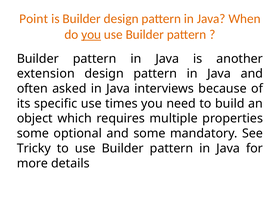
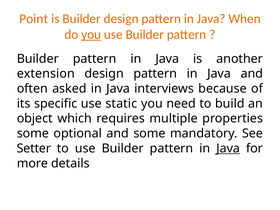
times: times -> static
Tricky: Tricky -> Setter
Java at (228, 148) underline: none -> present
